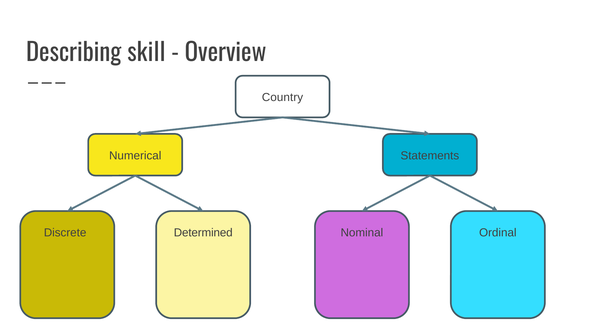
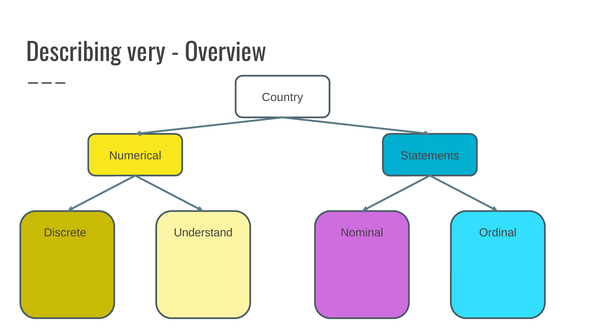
skill: skill -> very
Determined: Determined -> Understand
